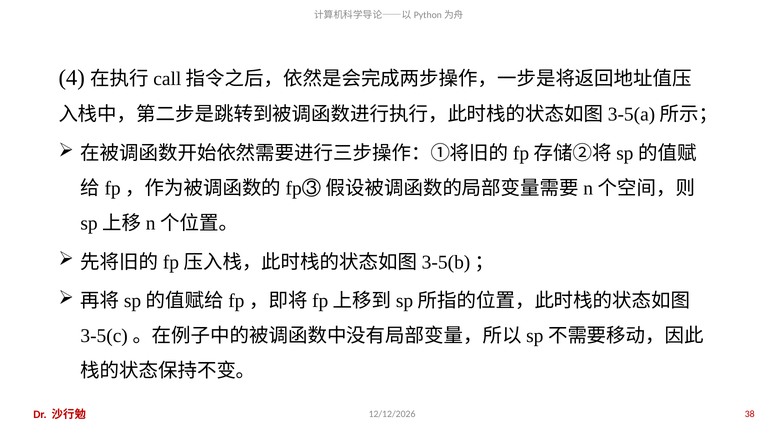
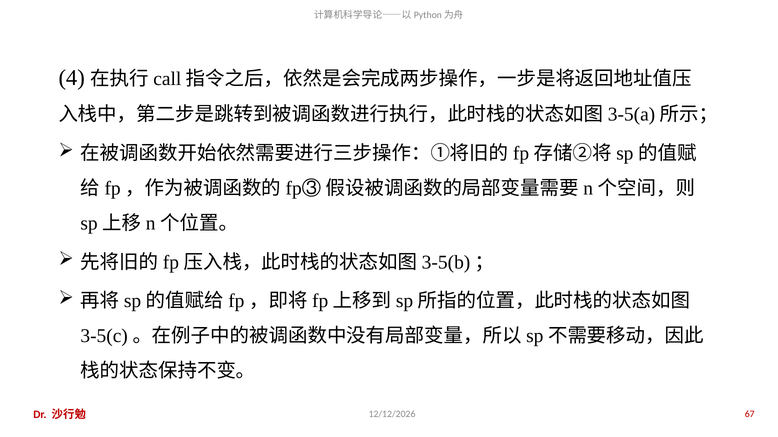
38: 38 -> 67
